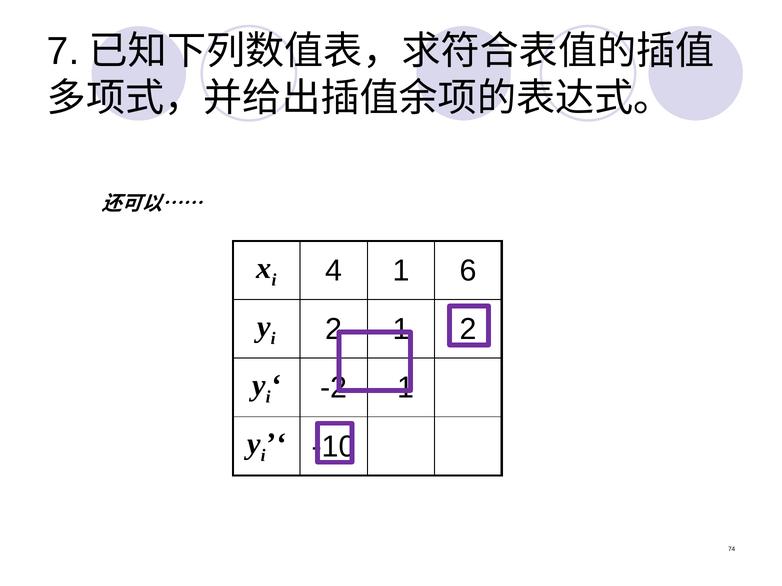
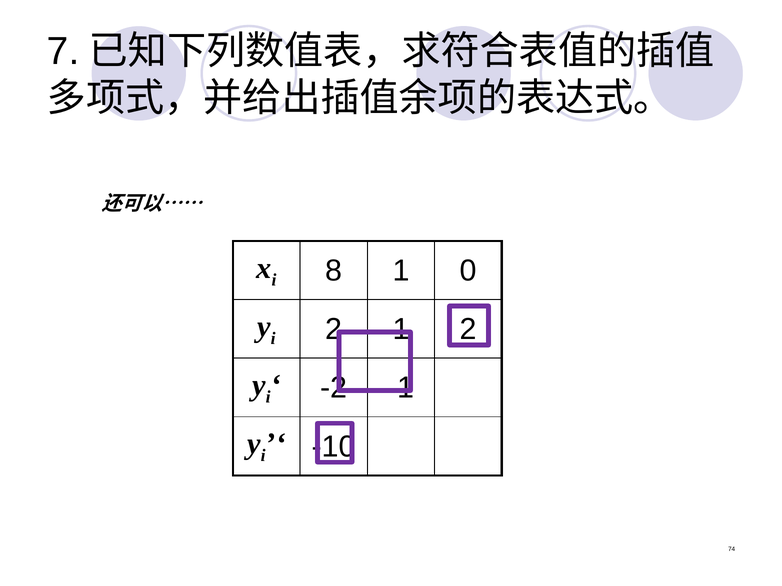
4: 4 -> 8
6: 6 -> 0
